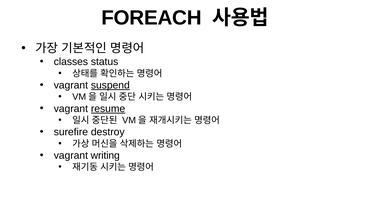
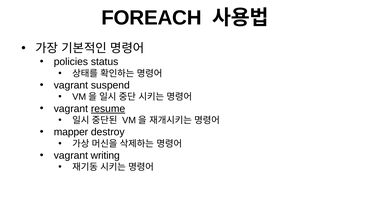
classes: classes -> policies
suspend underline: present -> none
surefire: surefire -> mapper
